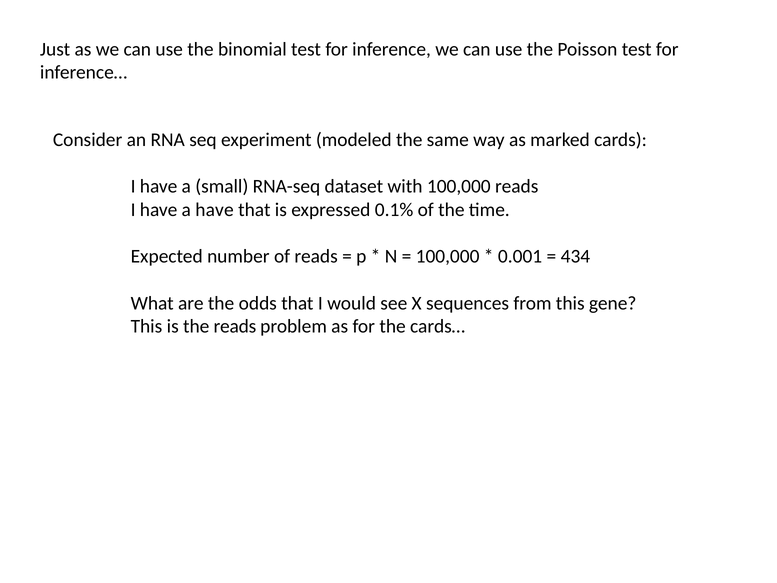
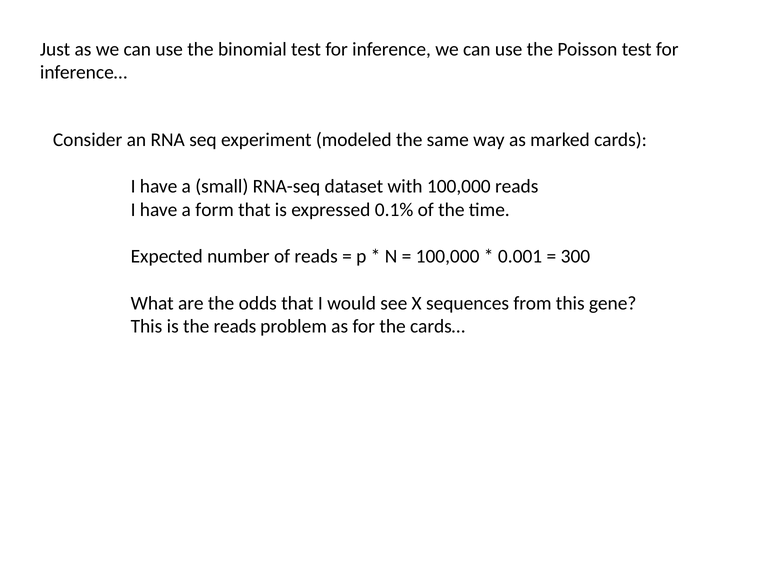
a have: have -> form
434: 434 -> 300
